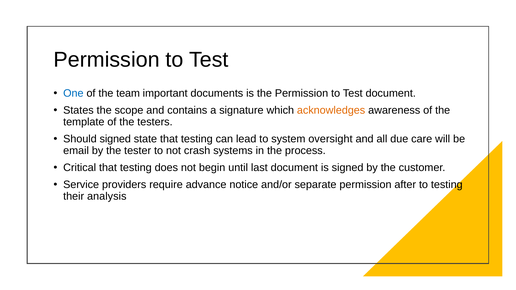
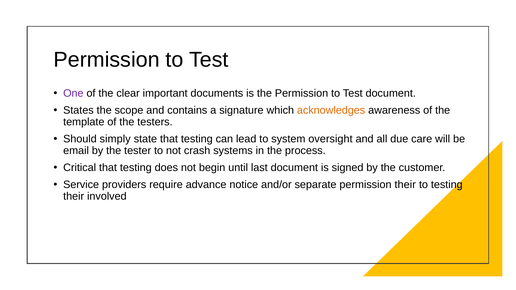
One colour: blue -> purple
team: team -> clear
Should signed: signed -> simply
permission after: after -> their
analysis: analysis -> involved
